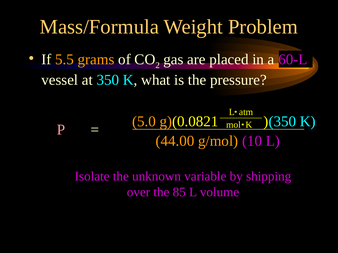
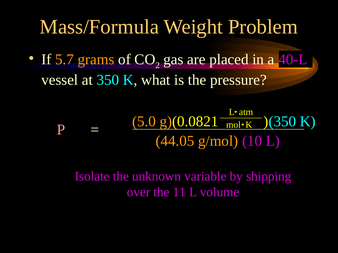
5.5: 5.5 -> 5.7
60-L: 60-L -> 40-L
44.00: 44.00 -> 44.05
85: 85 -> 11
